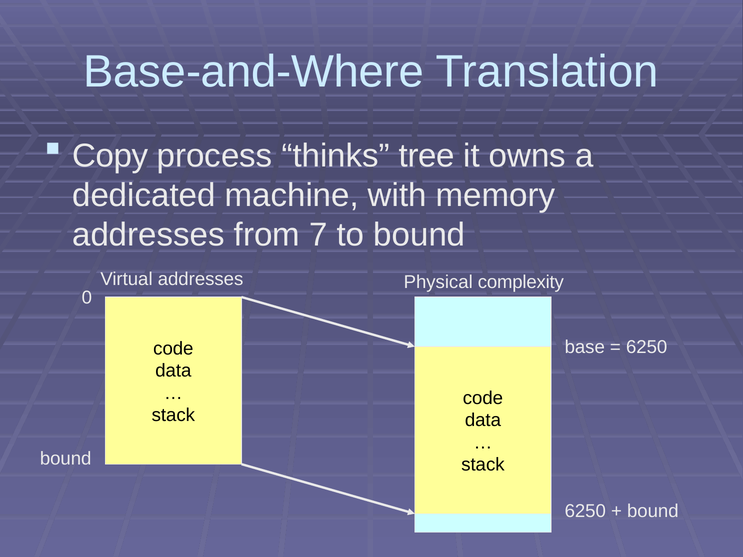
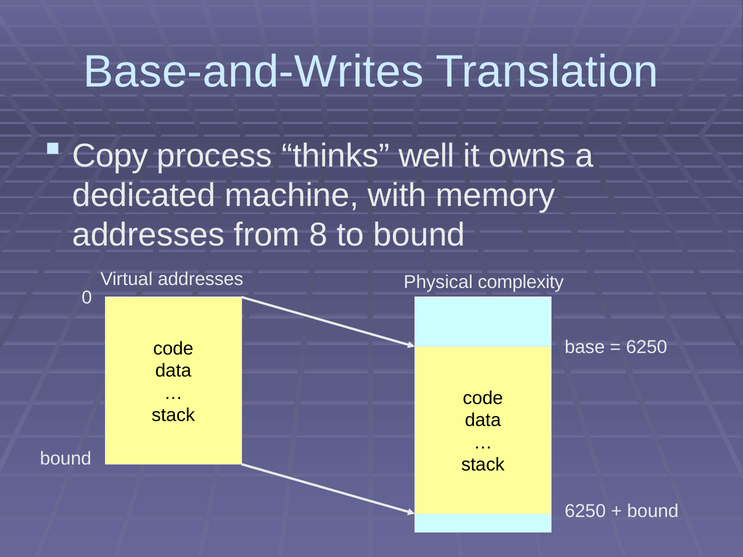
Base-and-Where: Base-and-Where -> Base-and-Writes
tree: tree -> well
7: 7 -> 8
